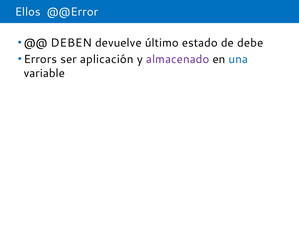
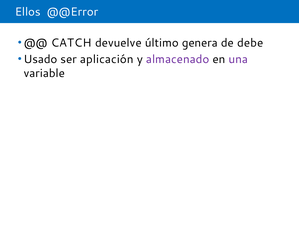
DEBEN: DEBEN -> CATCH
estado: estado -> genera
Errors: Errors -> Usado
una colour: blue -> purple
